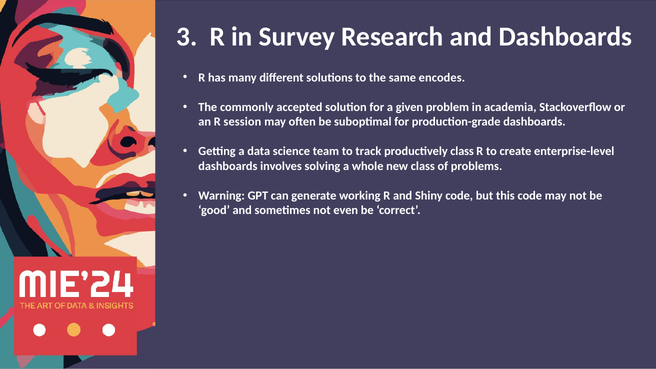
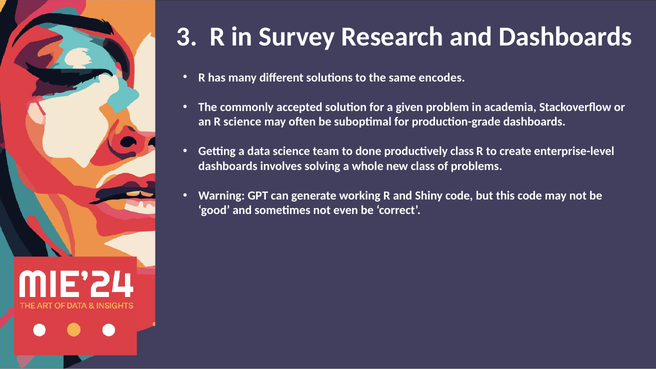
R session: session -> science
track: track -> done
